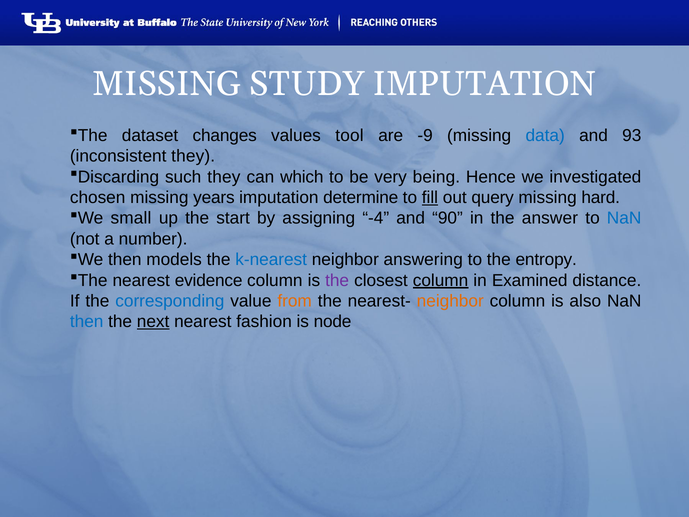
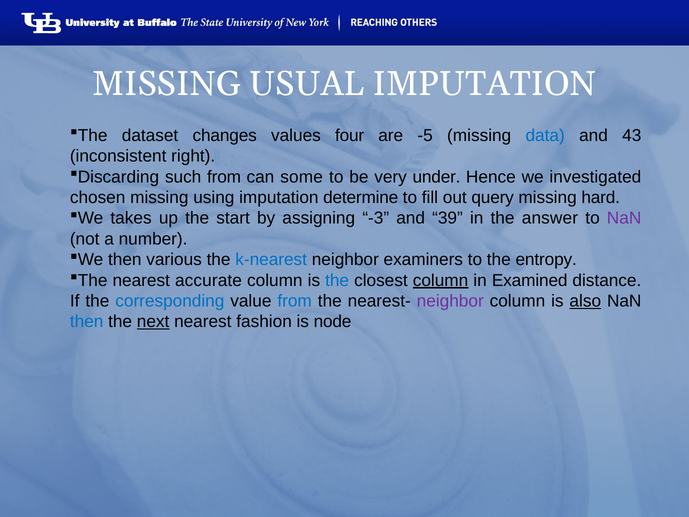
STUDY: STUDY -> USUAL
tool: tool -> four
-9: -9 -> -5
93: 93 -> 43
inconsistent they: they -> right
such they: they -> from
which: which -> some
being: being -> under
years: years -> using
fill underline: present -> none
small: small -> takes
-4: -4 -> -3
90: 90 -> 39
NaN at (624, 218) colour: blue -> purple
models: models -> various
answering: answering -> examiners
evidence: evidence -> accurate
the at (337, 280) colour: purple -> blue
from at (295, 301) colour: orange -> blue
neighbor at (450, 301) colour: orange -> purple
also underline: none -> present
